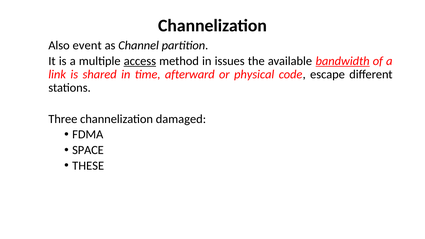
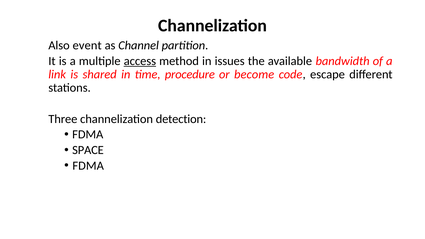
bandwidth underline: present -> none
afterward: afterward -> procedure
physical: physical -> become
damaged: damaged -> detection
THESE at (88, 166): THESE -> FDMA
